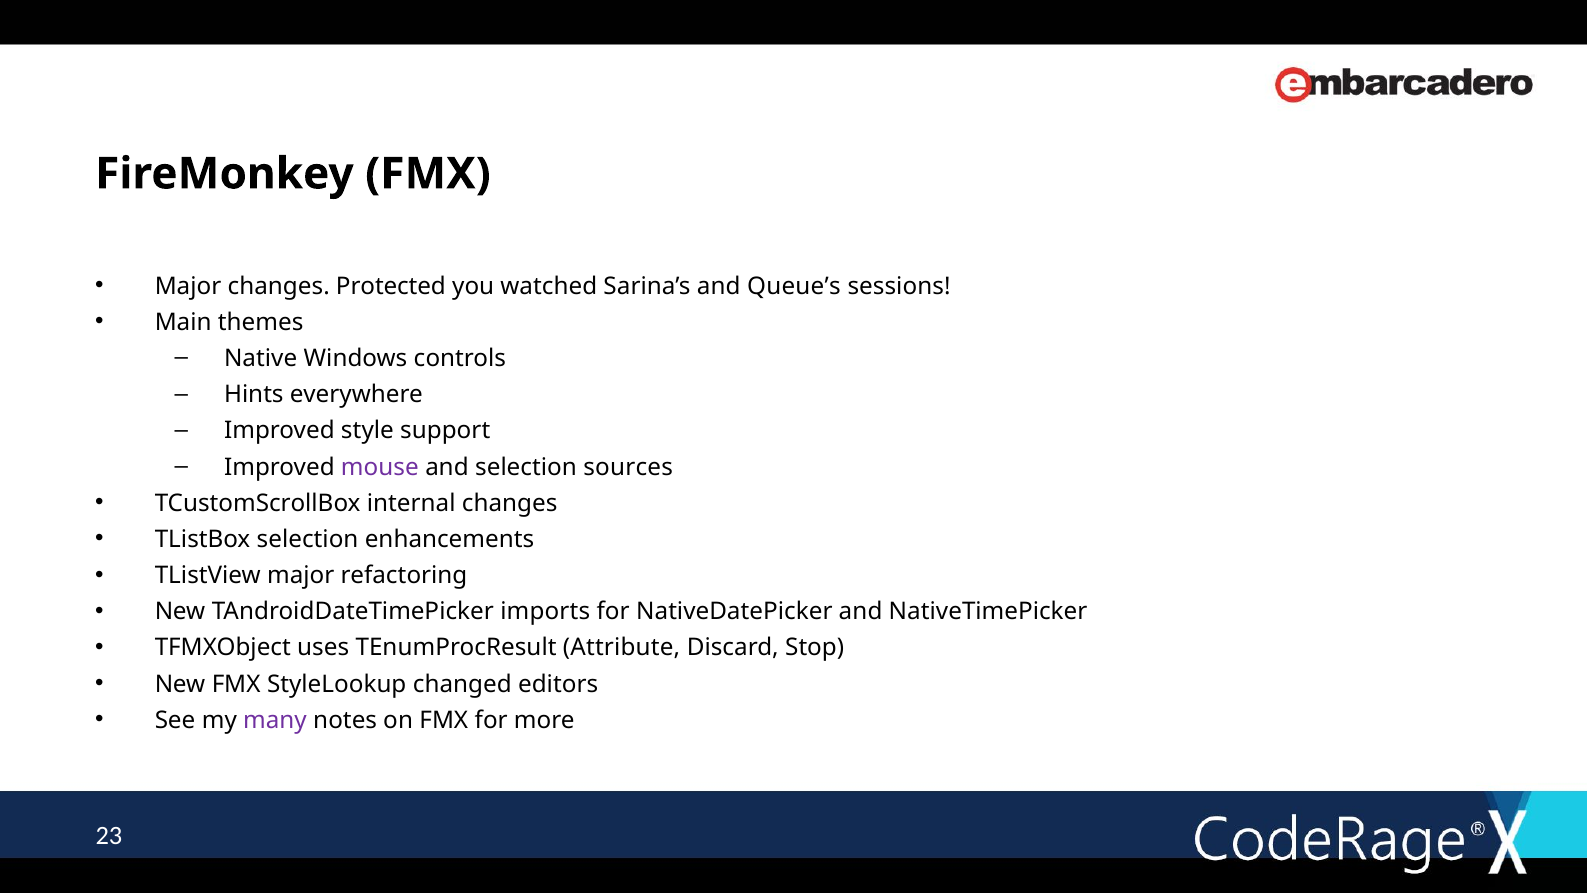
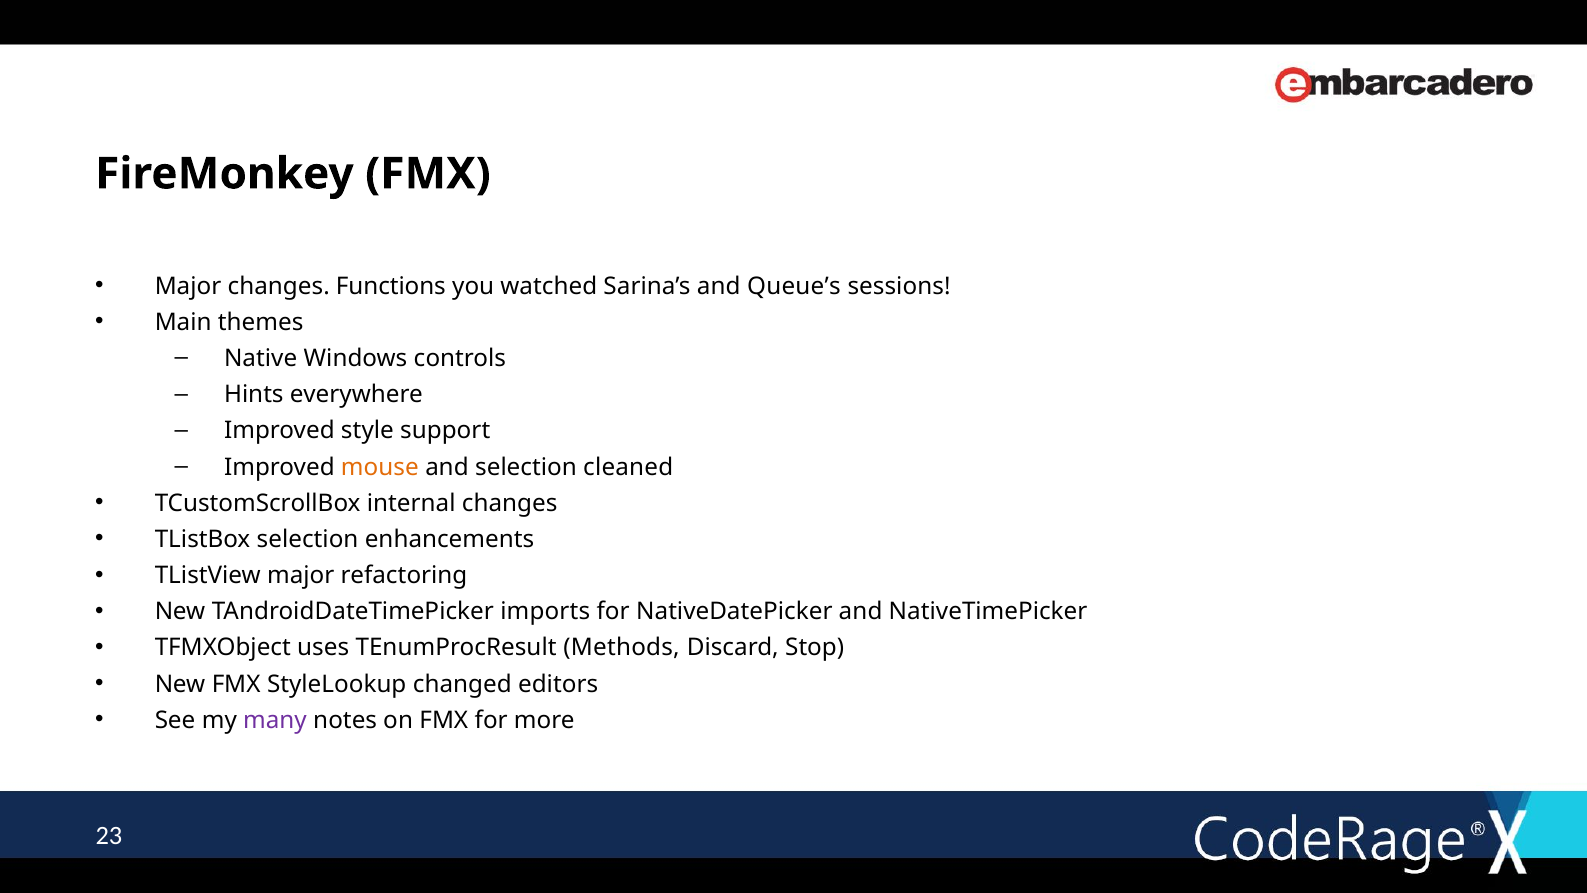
Protected: Protected -> Functions
mouse colour: purple -> orange
sources: sources -> cleaned
Attribute: Attribute -> Methods
